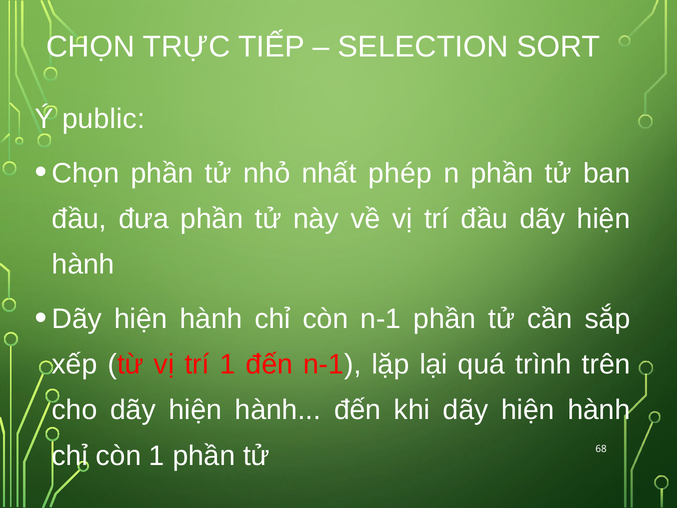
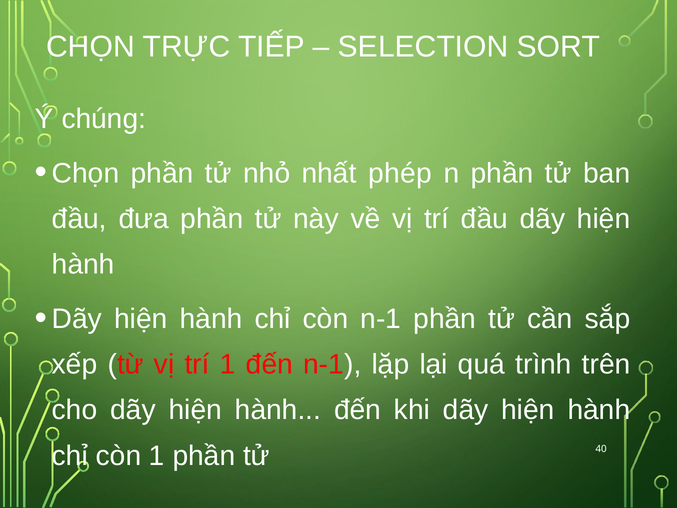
public: public -> chúng
68: 68 -> 40
